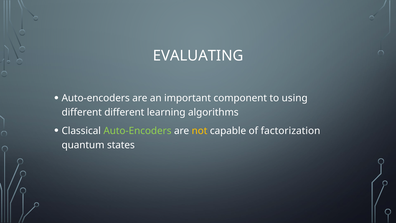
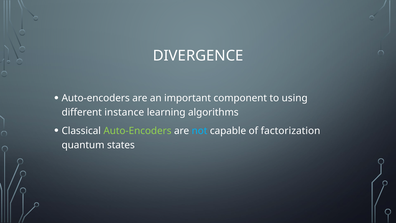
EVALUATING: EVALUATING -> DIVERGENCE
different different: different -> instance
not colour: yellow -> light blue
